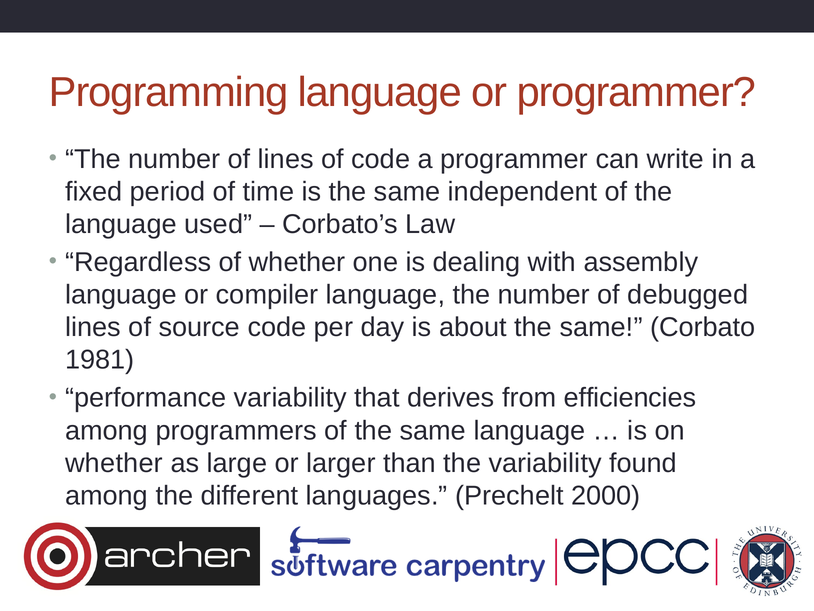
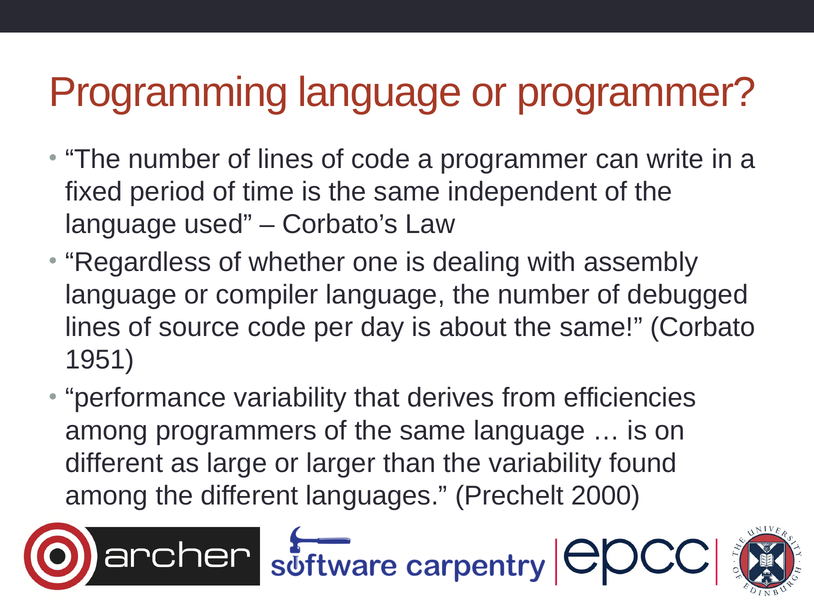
1981: 1981 -> 1951
whether at (114, 463): whether -> different
